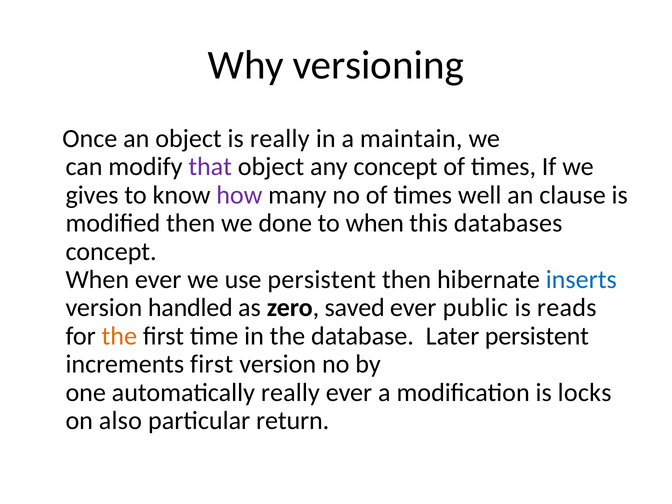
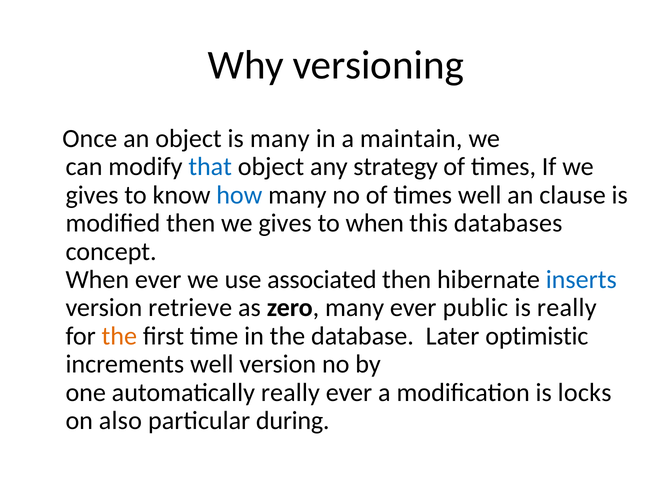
is really: really -> many
that colour: purple -> blue
any concept: concept -> strategy
how colour: purple -> blue
then we done: done -> gives
use persistent: persistent -> associated
handled: handled -> retrieve
zero saved: saved -> many
is reads: reads -> really
Later persistent: persistent -> optimistic
increments first: first -> well
return: return -> during
